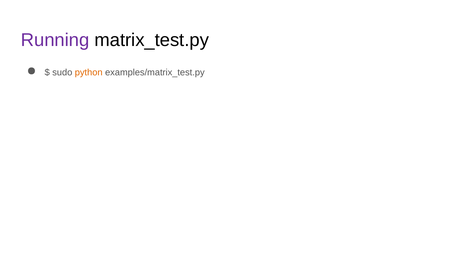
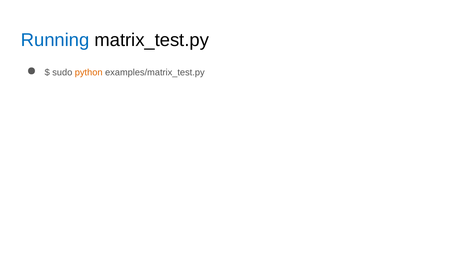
Running colour: purple -> blue
